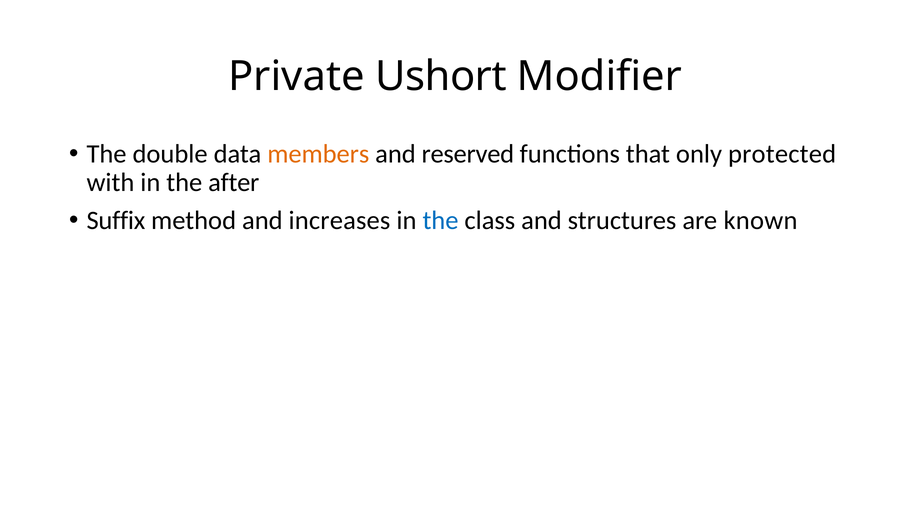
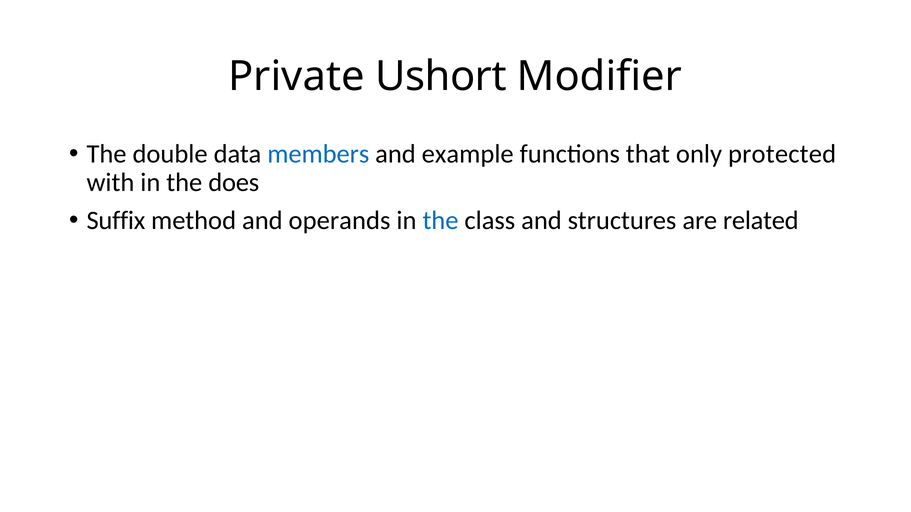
members colour: orange -> blue
reserved: reserved -> example
after: after -> does
increases: increases -> operands
known: known -> related
